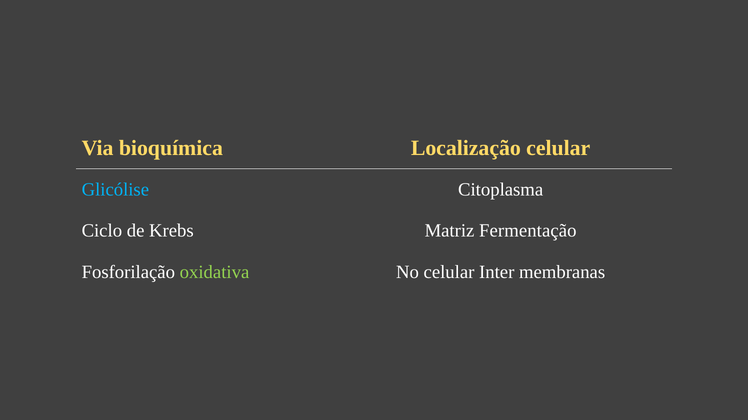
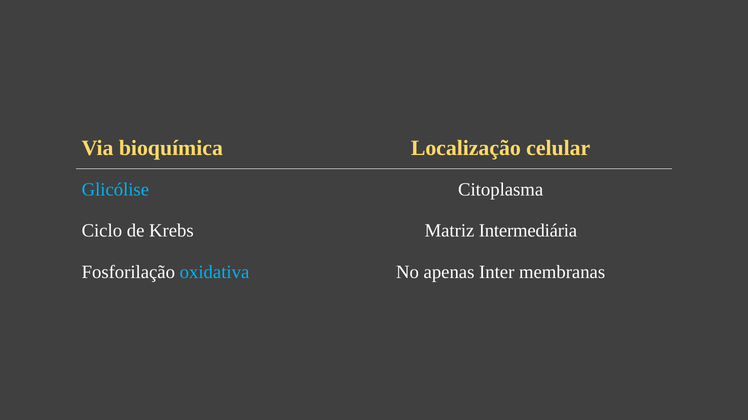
Fermentação: Fermentação -> Intermediária
oxidativa colour: light green -> light blue
No celular: celular -> apenas
